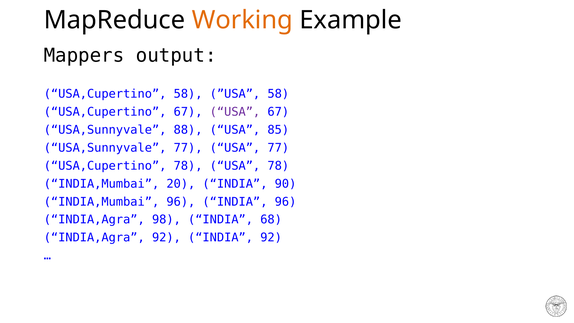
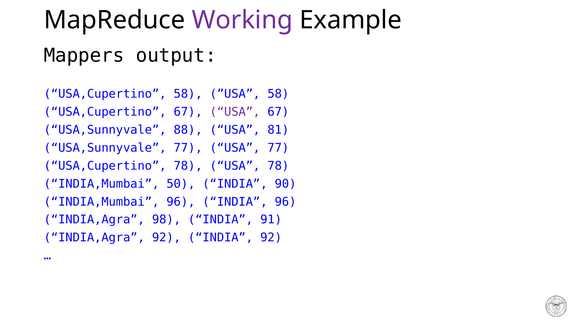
Working colour: orange -> purple
85: 85 -> 81
20: 20 -> 50
68: 68 -> 91
